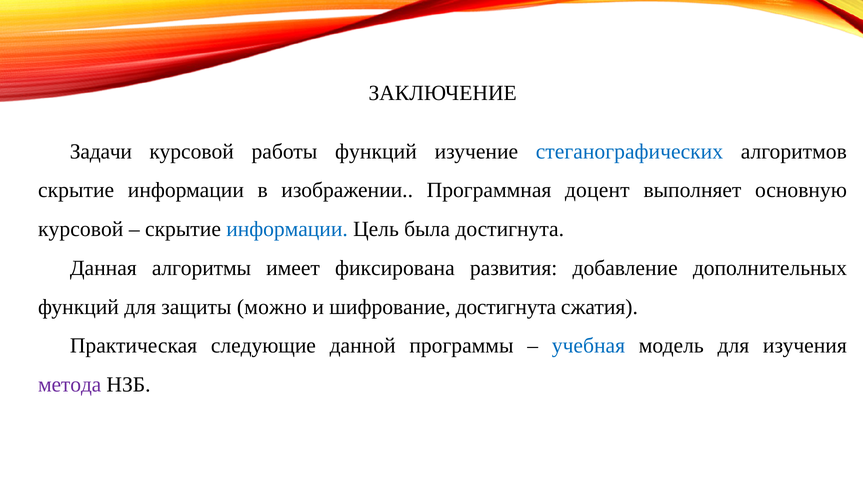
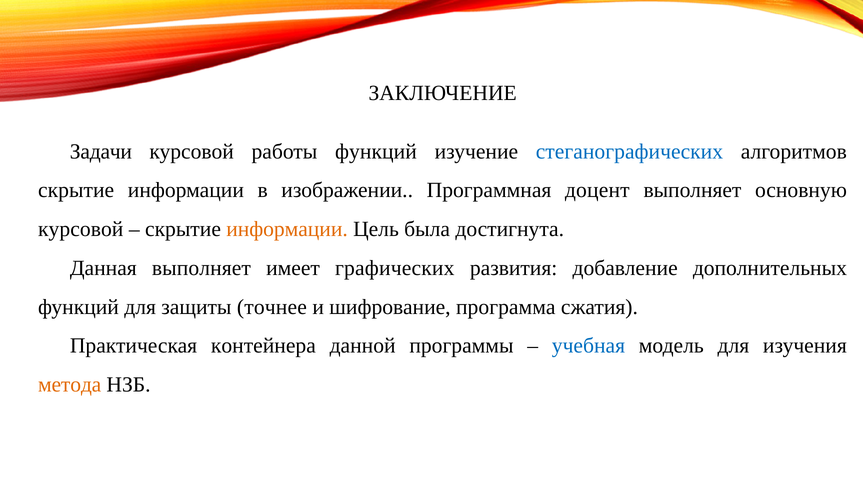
информации at (287, 229) colour: blue -> orange
Данная алгоритмы: алгоритмы -> выполняет
фиксирована: фиксирована -> графических
можно: можно -> точнее
шифрование достигнута: достигнута -> программа
следующие: следующие -> контейнера
метода colour: purple -> orange
